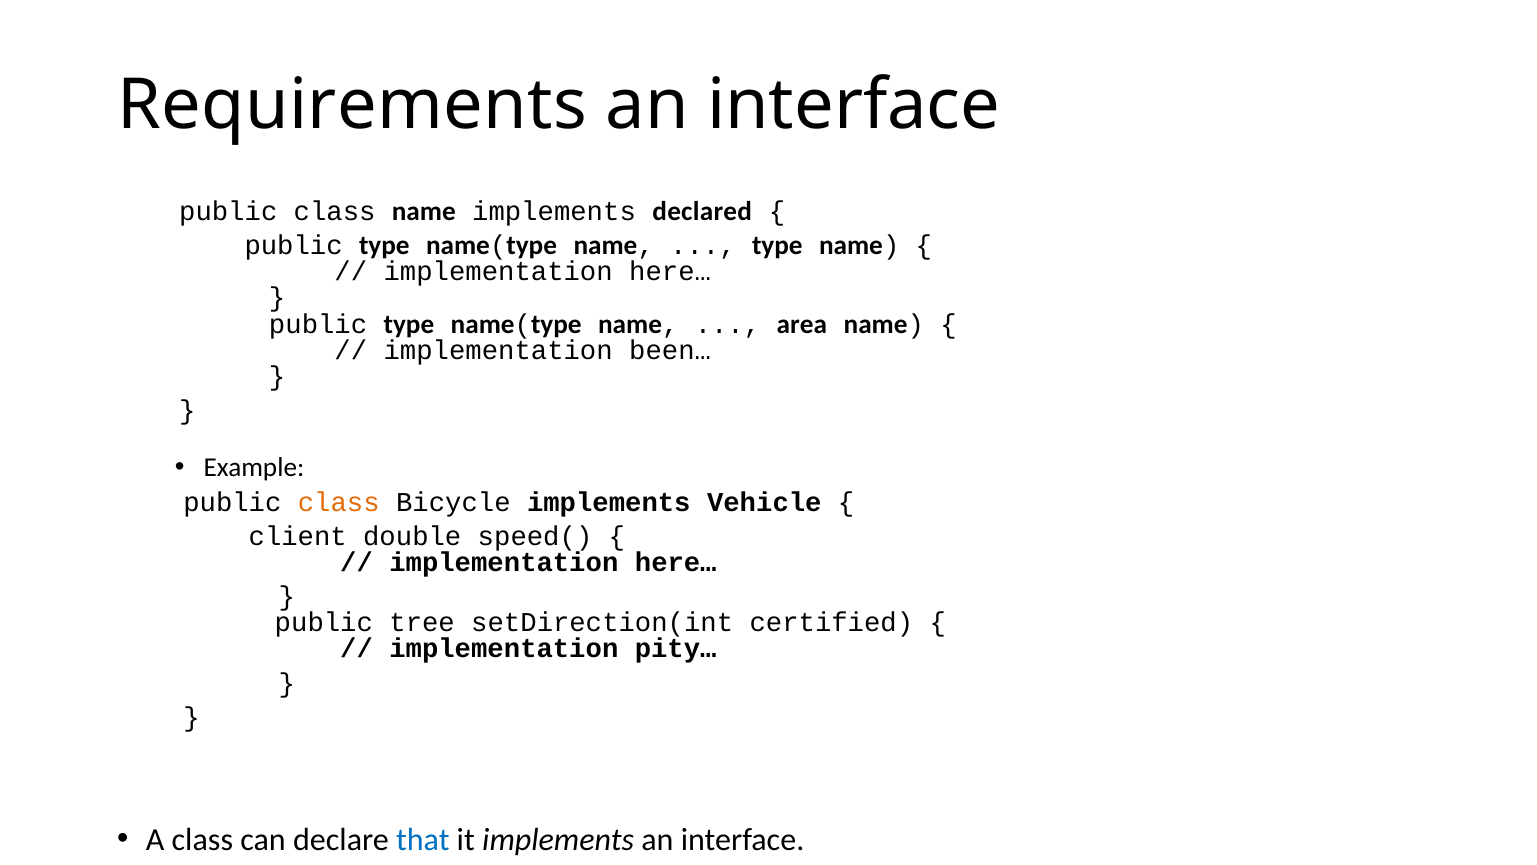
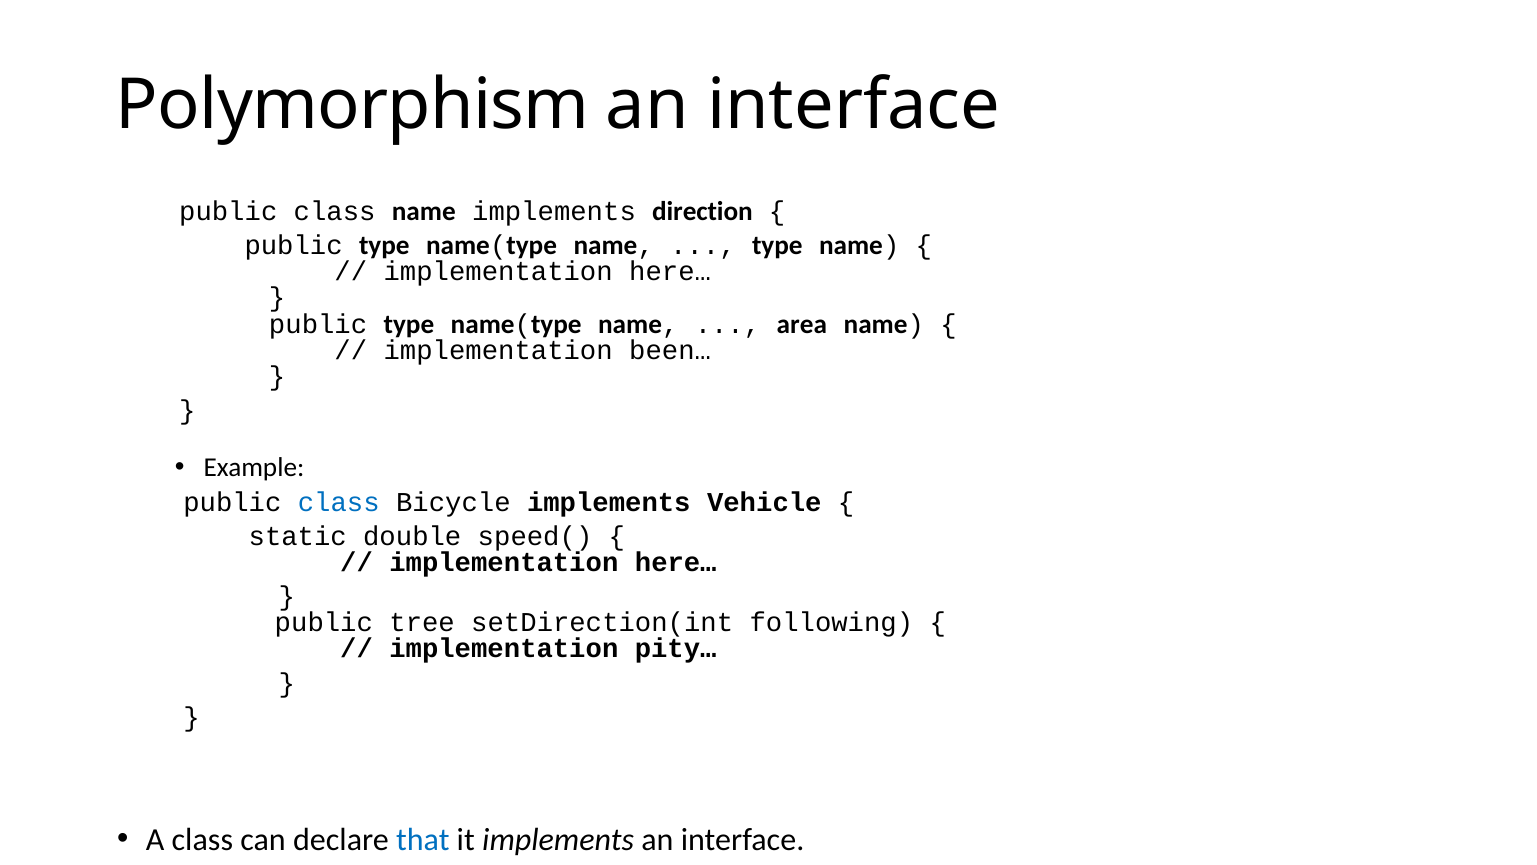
Requirements: Requirements -> Polymorphism
declared: declared -> direction
class at (339, 502) colour: orange -> blue
client: client -> static
certified: certified -> following
